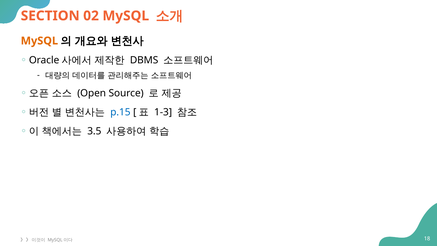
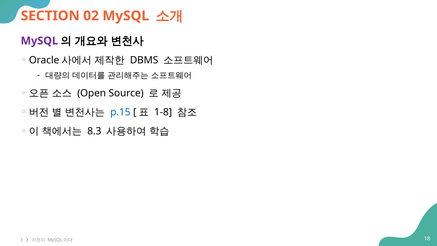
MySQL at (39, 41) colour: orange -> purple
1-3: 1-3 -> 1-8
3.5: 3.5 -> 8.3
